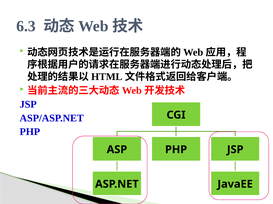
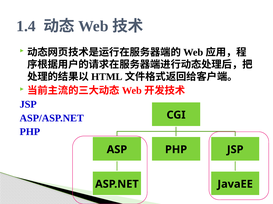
6.3: 6.3 -> 1.4
